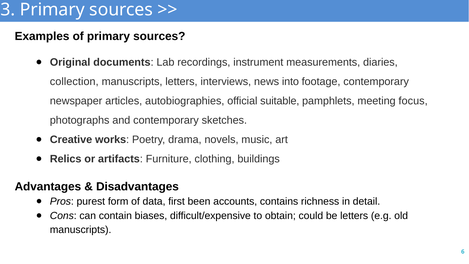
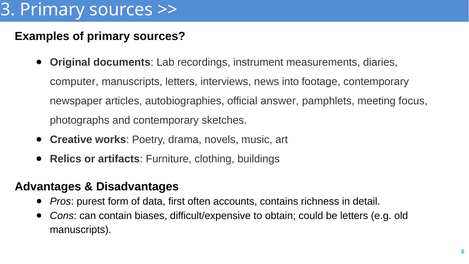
collection: collection -> computer
suitable: suitable -> answer
been: been -> often
